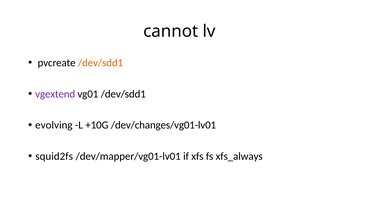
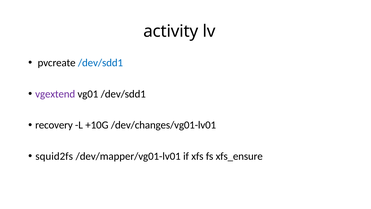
cannot: cannot -> activity
/dev/sdd1 at (100, 63) colour: orange -> blue
evolving: evolving -> recovery
xfs_always: xfs_always -> xfs_ensure
